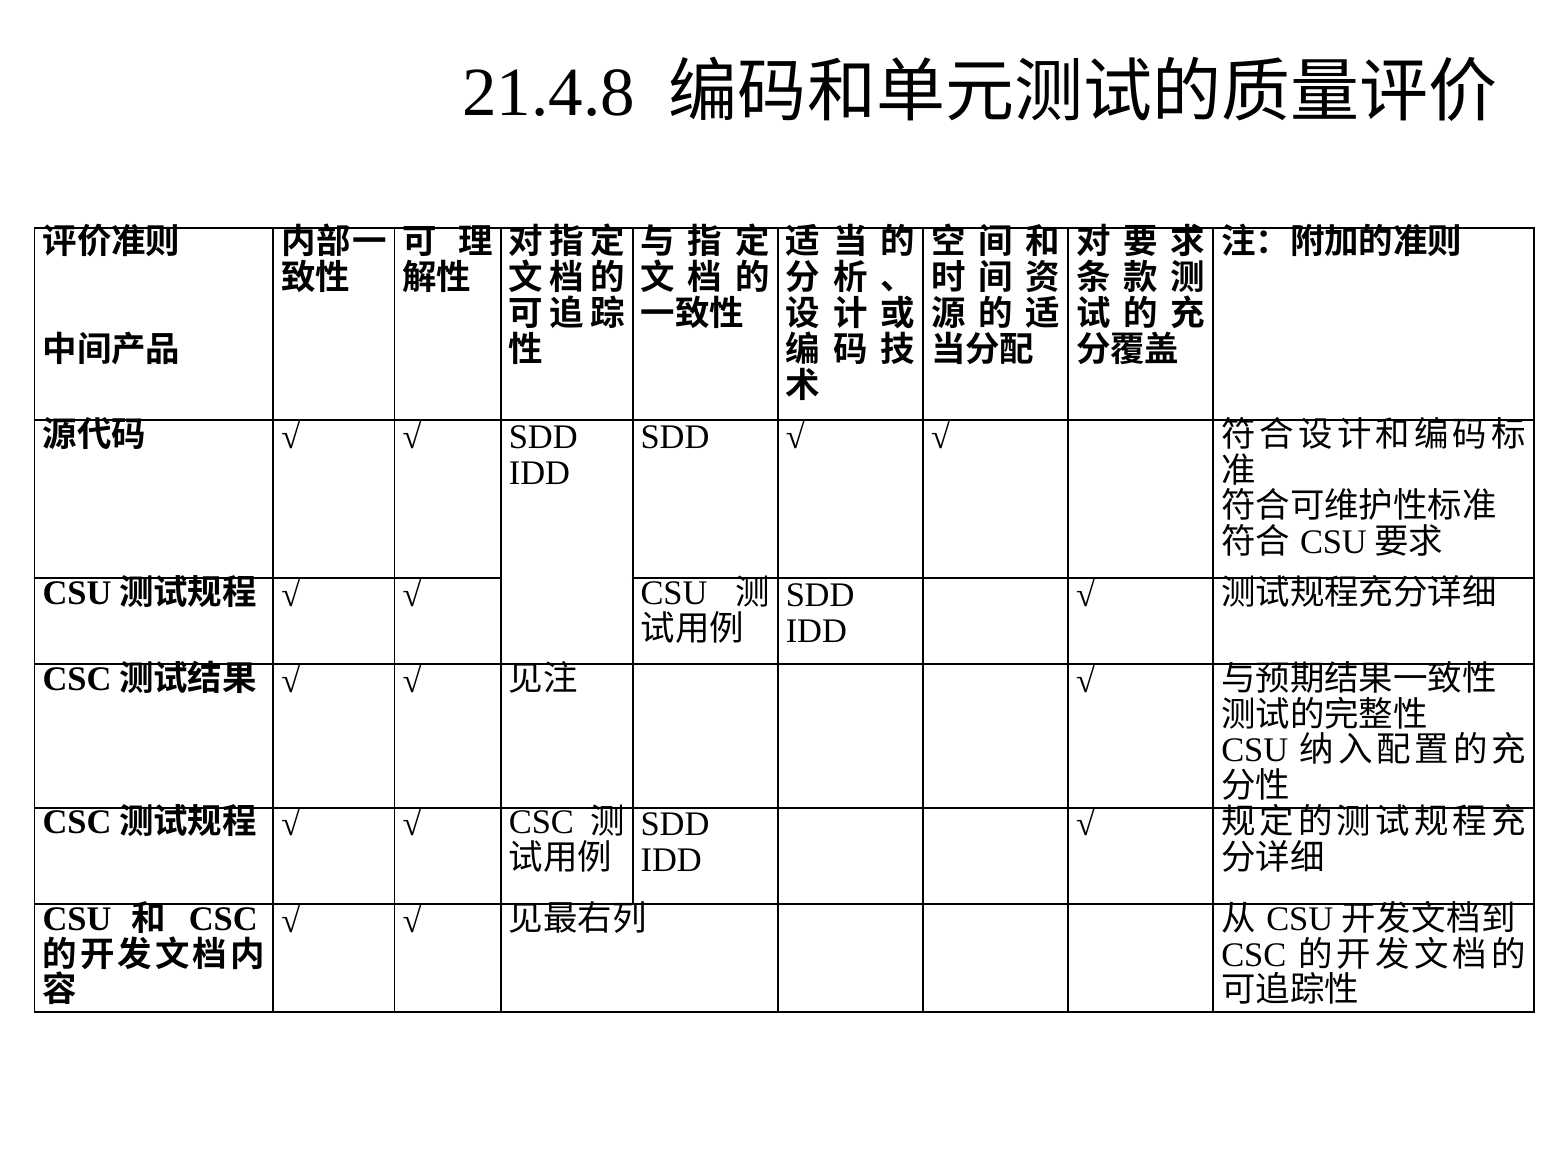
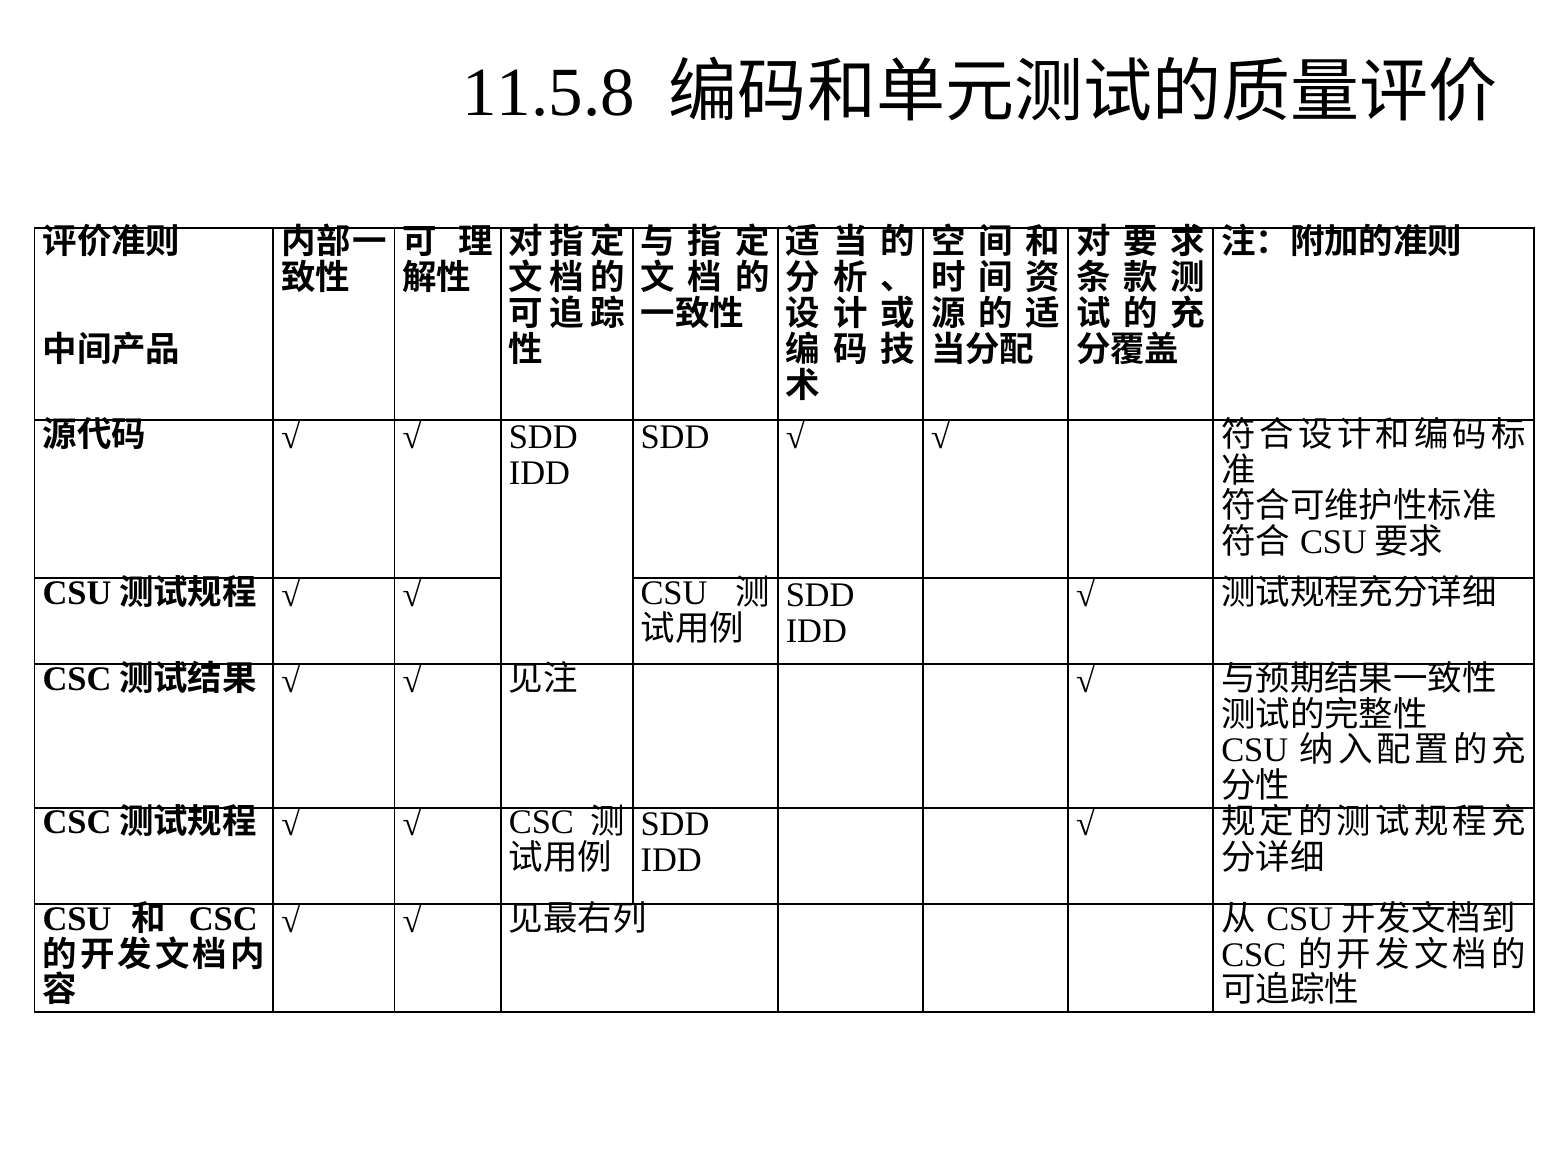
21.4.8: 21.4.8 -> 11.5.8
